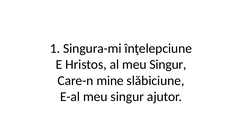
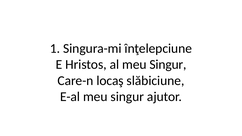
mine: mine -> locaş
